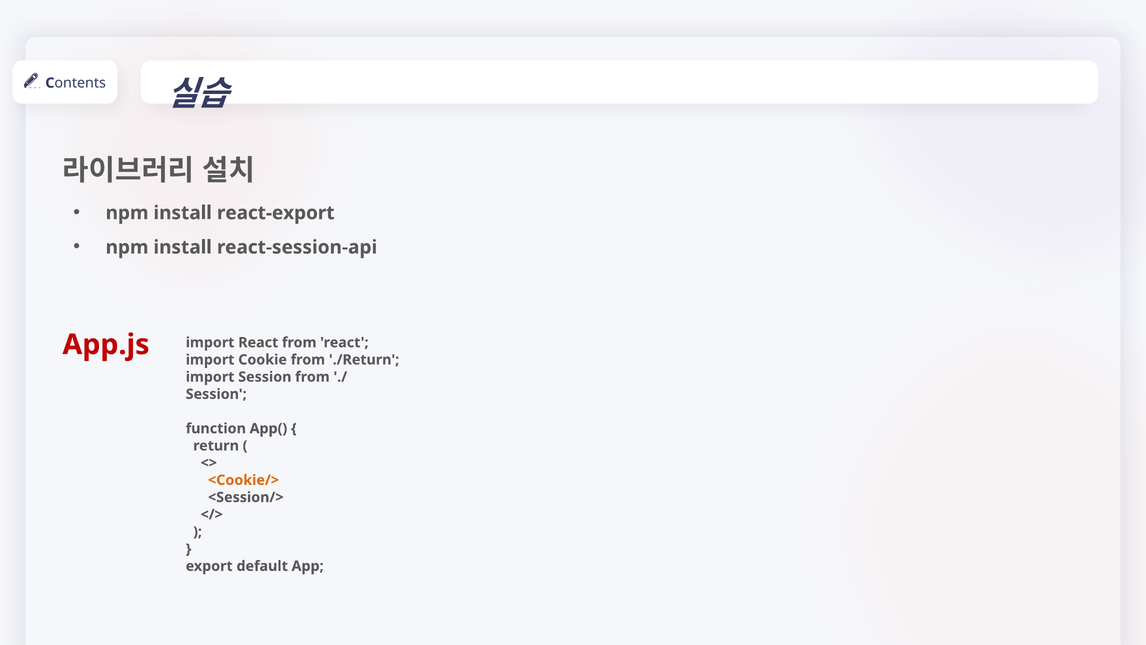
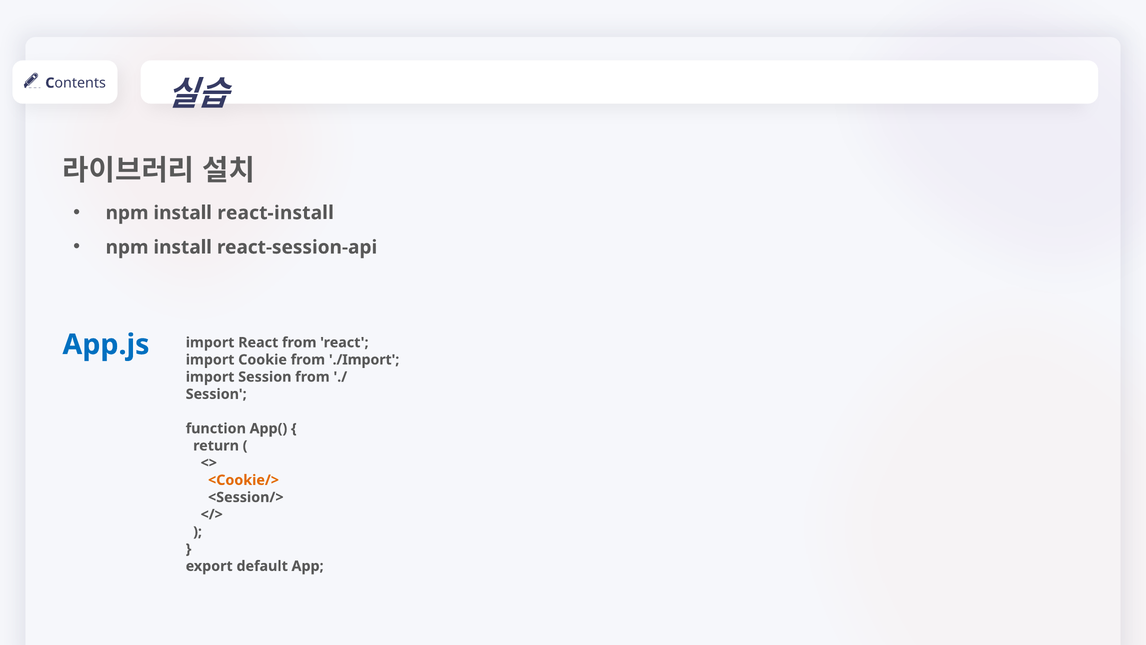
react-export: react-export -> react-install
App.js colour: red -> blue
./Return: ./Return -> ./Import
